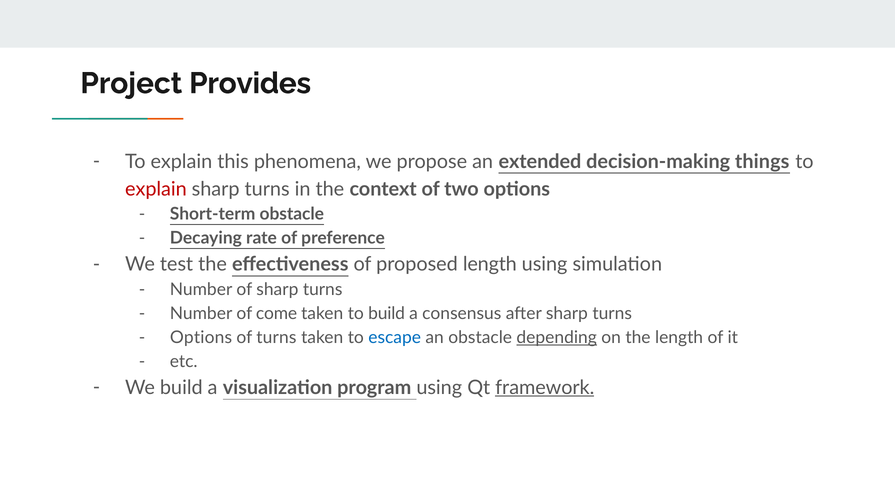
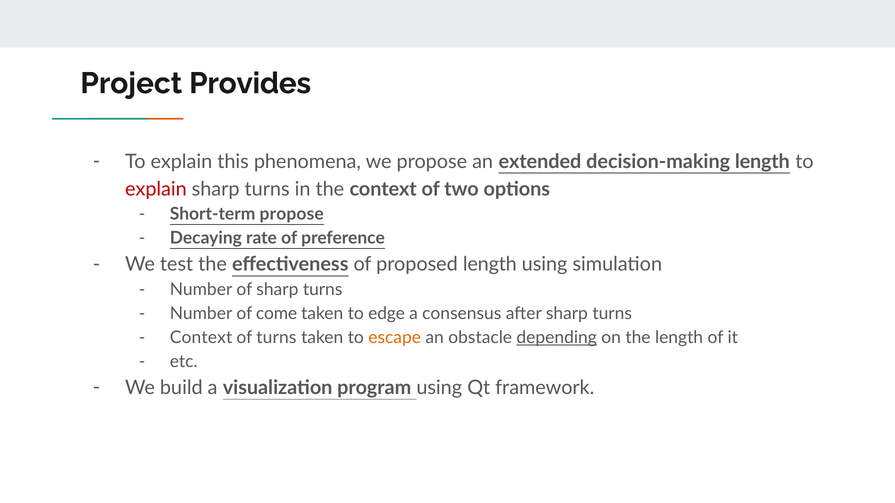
decision-making things: things -> length
Short-term obstacle: obstacle -> propose
to build: build -> edge
Options at (201, 338): Options -> Context
escape colour: blue -> orange
framework underline: present -> none
